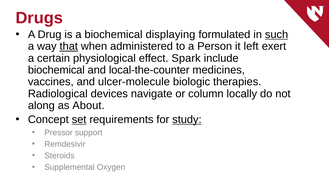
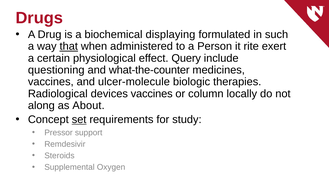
such underline: present -> none
left: left -> rite
Spark: Spark -> Query
biochemical at (56, 70): biochemical -> questioning
local-the-counter: local-the-counter -> what-the-counter
devices navigate: navigate -> vaccines
study underline: present -> none
